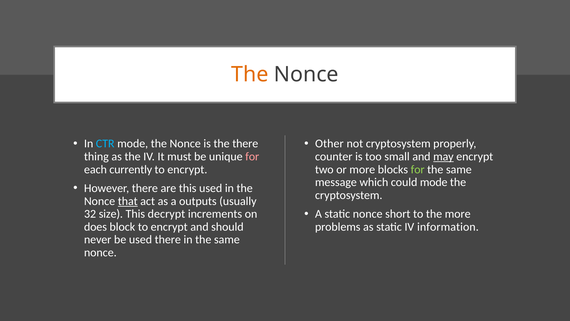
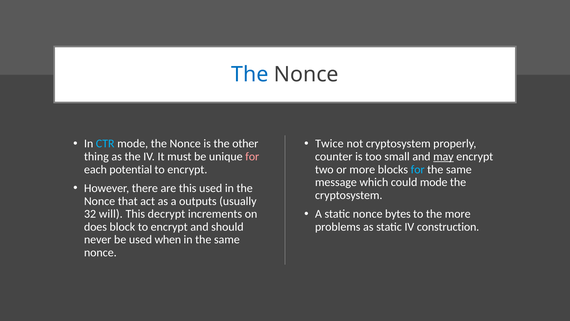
The at (250, 74) colour: orange -> blue
the there: there -> other
Other: Other -> Twice
currently: currently -> potential
for at (418, 169) colour: light green -> light blue
that underline: present -> none
short: short -> bytes
size: size -> will
information: information -> construction
used there: there -> when
